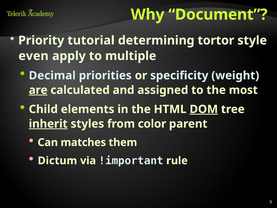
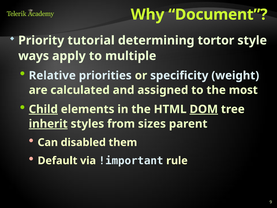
even: even -> ways
Decimal: Decimal -> Relative
are underline: present -> none
Child underline: none -> present
color: color -> sizes
matches: matches -> disabled
Dictum: Dictum -> Default
